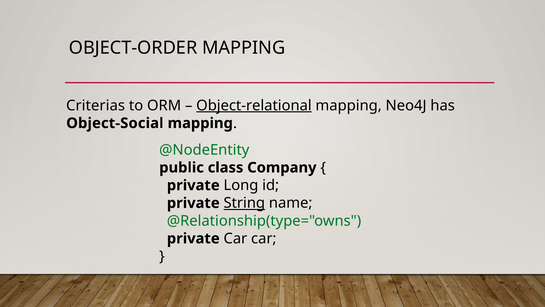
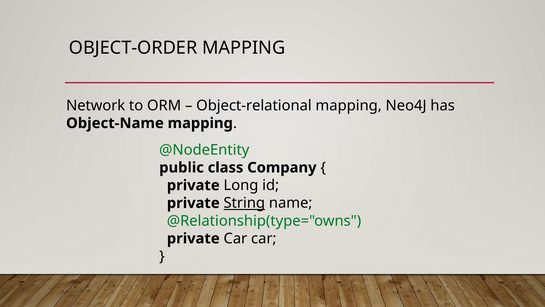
Criterias: Criterias -> Network
Object-relational underline: present -> none
Object-Social: Object-Social -> Object-Name
